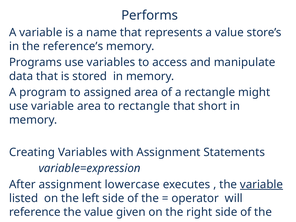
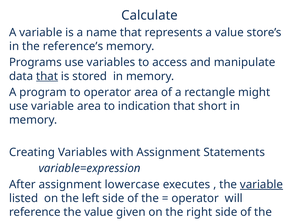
Performs: Performs -> Calculate
that at (47, 76) underline: none -> present
to assigned: assigned -> operator
to rectangle: rectangle -> indication
